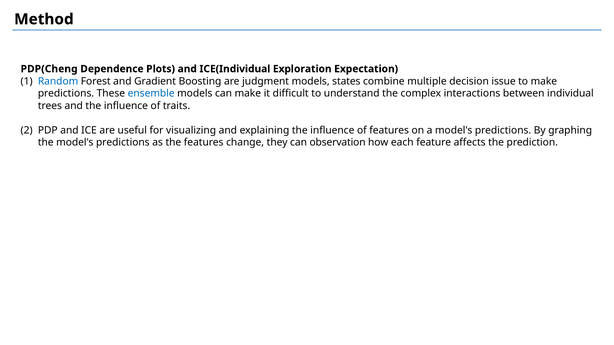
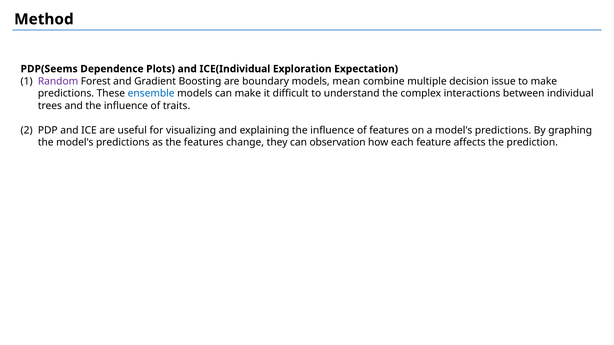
PDP(Cheng: PDP(Cheng -> PDP(Seems
Random colour: blue -> purple
judgment: judgment -> boundary
states: states -> mean
